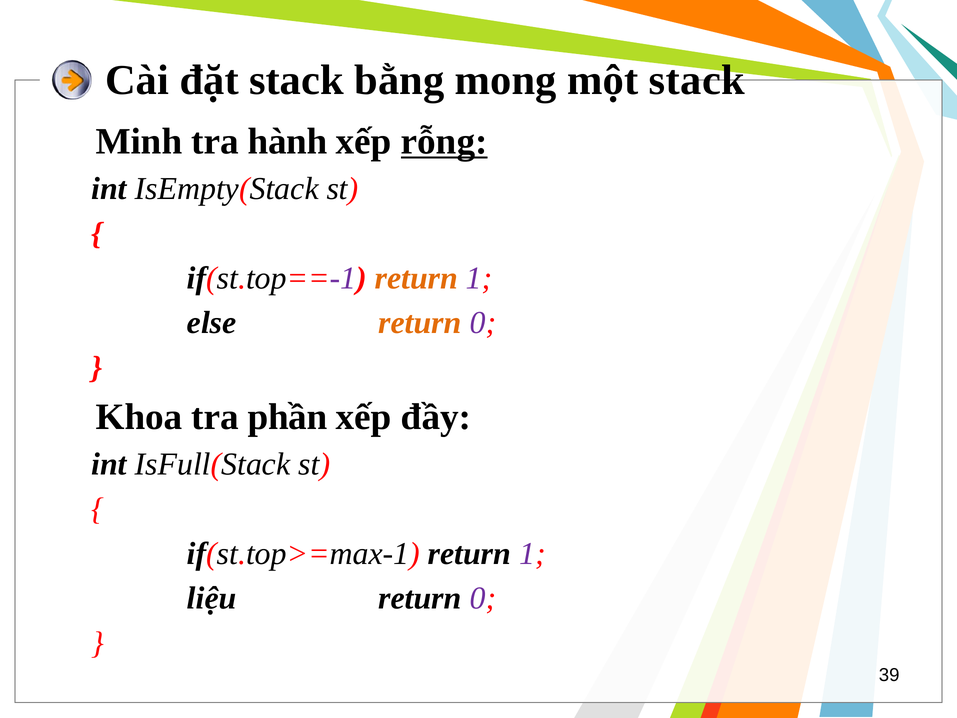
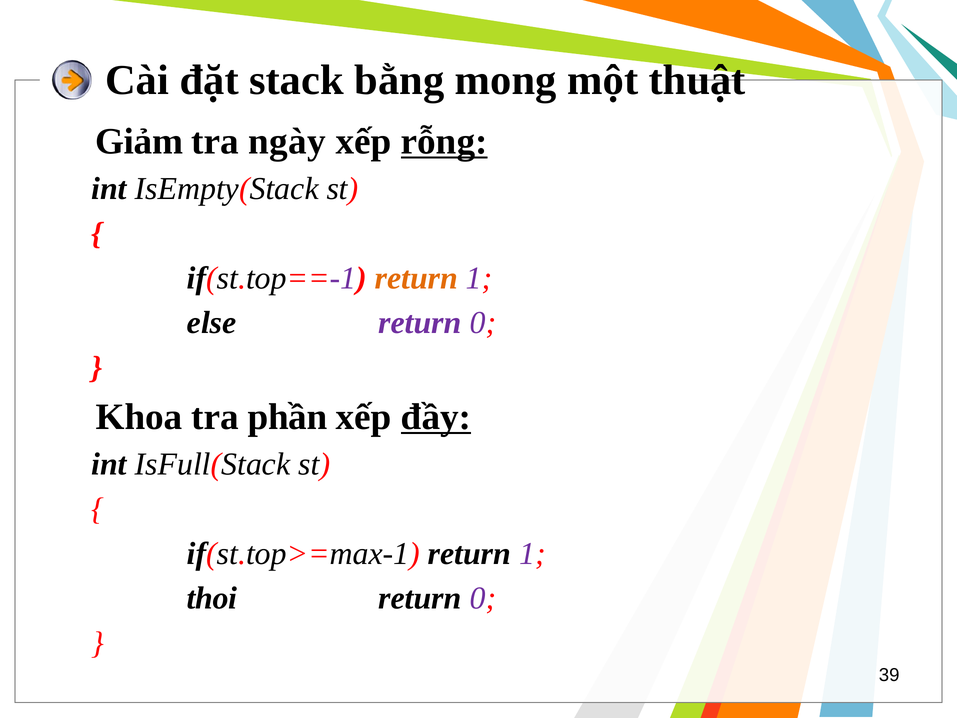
một stack: stack -> thuật
Minh: Minh -> Giảm
hành: hành -> ngày
return at (420, 323) colour: orange -> purple
đầy underline: none -> present
liệu: liệu -> thoi
